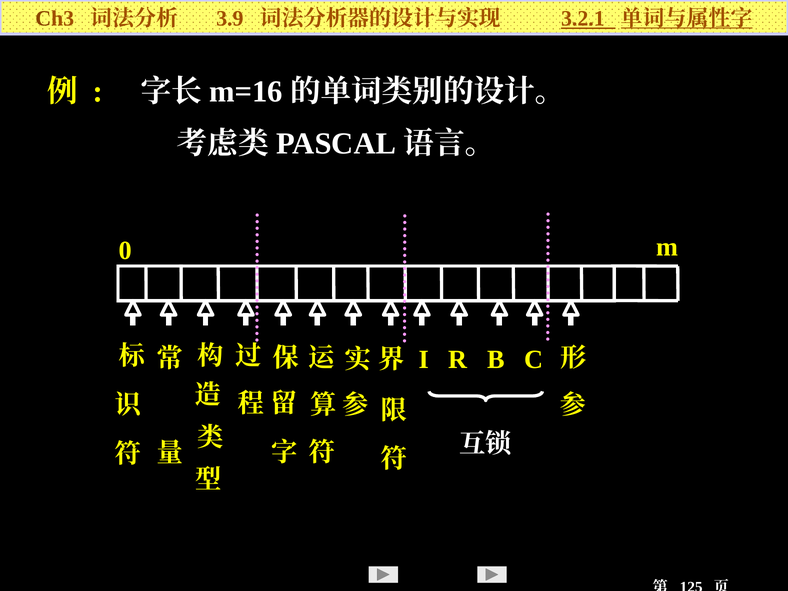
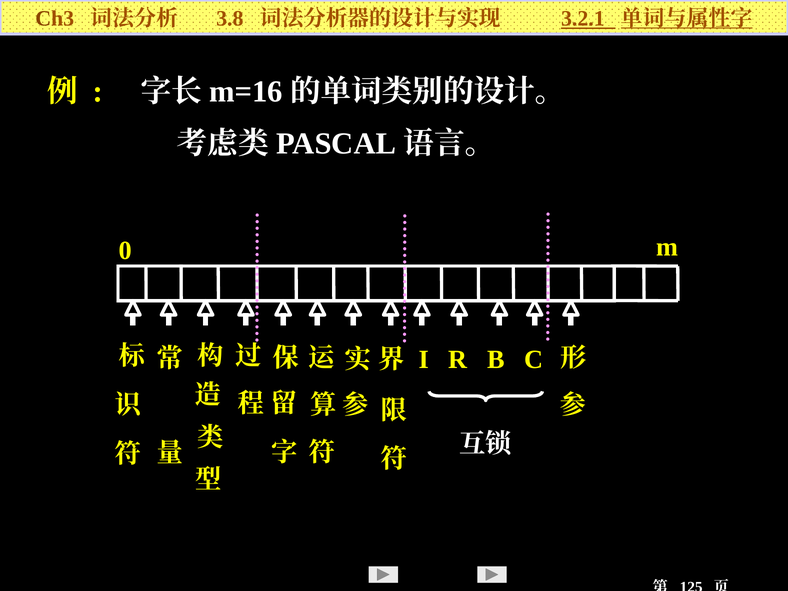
3.9: 3.9 -> 3.8
